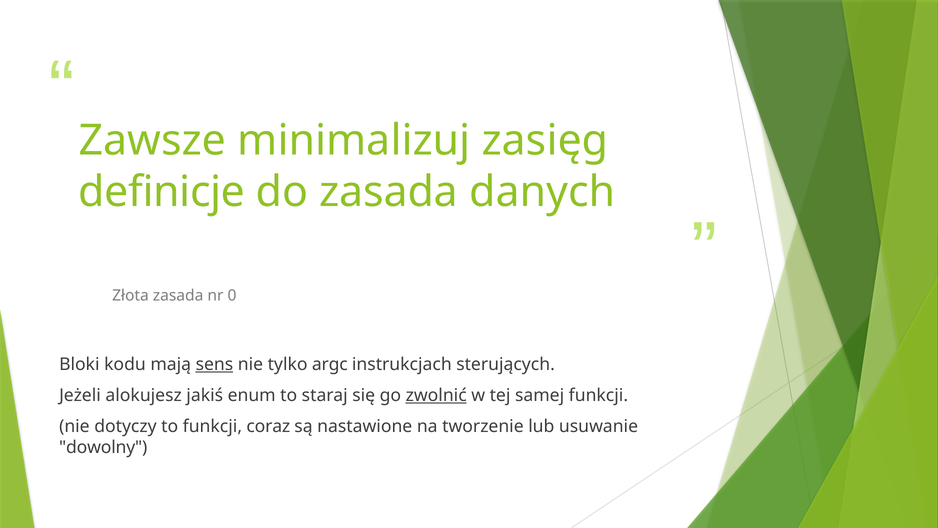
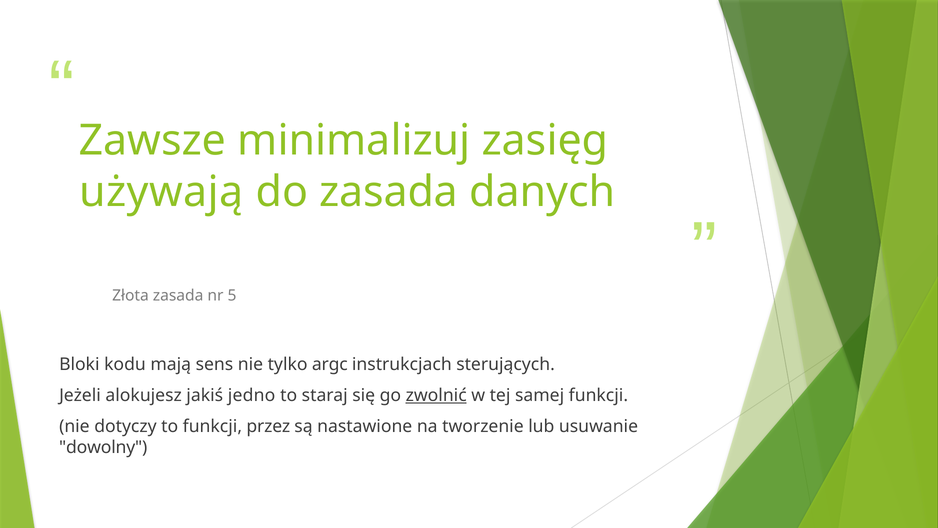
definicje: definicje -> używają
0: 0 -> 5
sens underline: present -> none
enum: enum -> jedno
coraz: coraz -> przez
